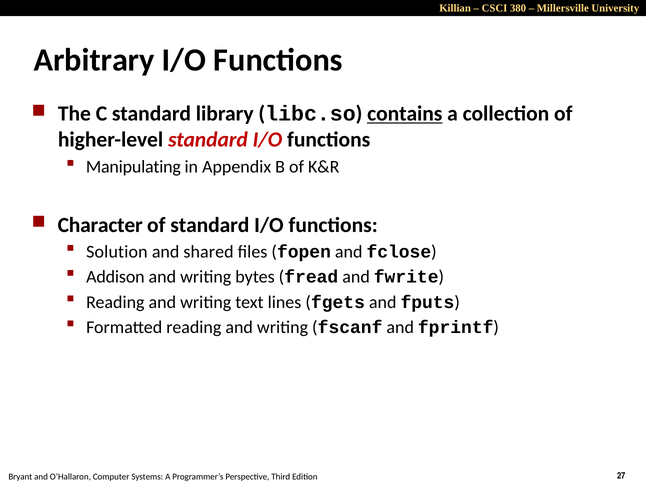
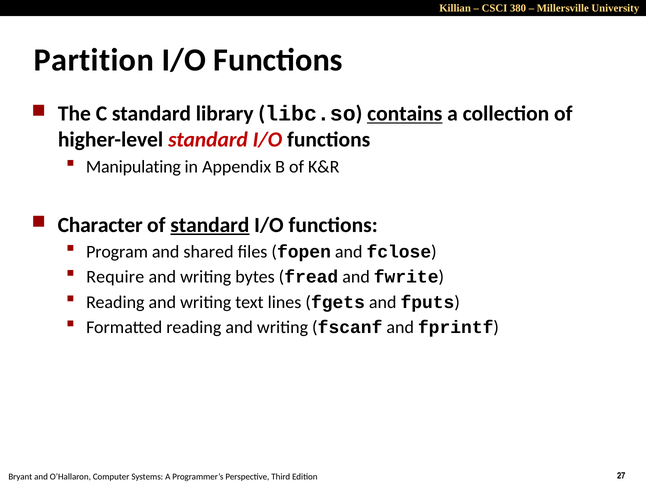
Arbitrary: Arbitrary -> Partition
standard at (210, 225) underline: none -> present
Solution: Solution -> Program
Addison: Addison -> Require
